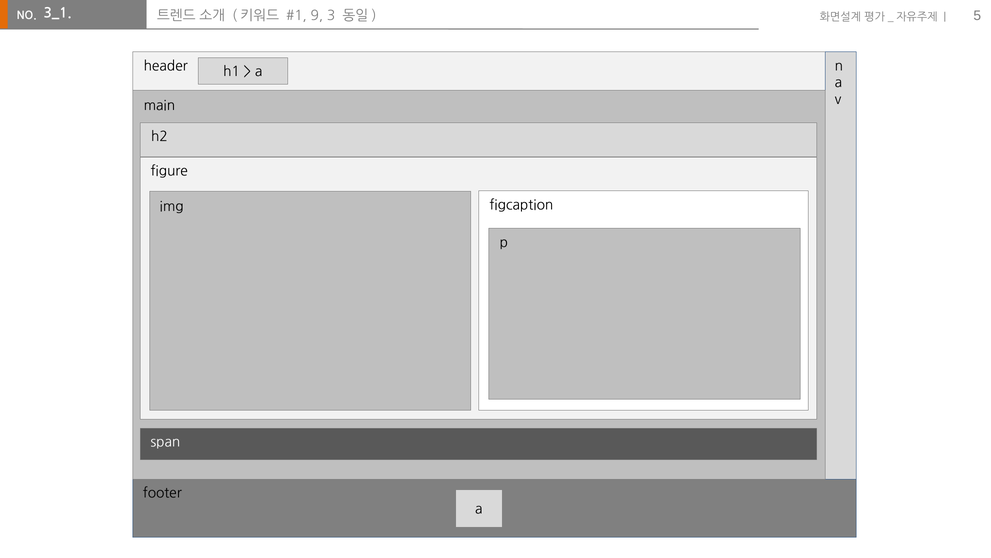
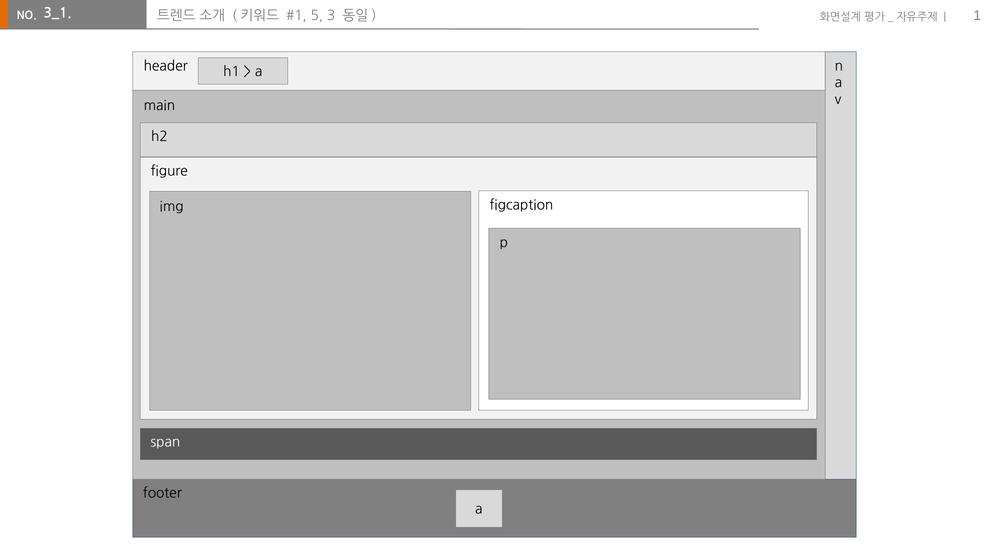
9: 9 -> 5
5: 5 -> 1
